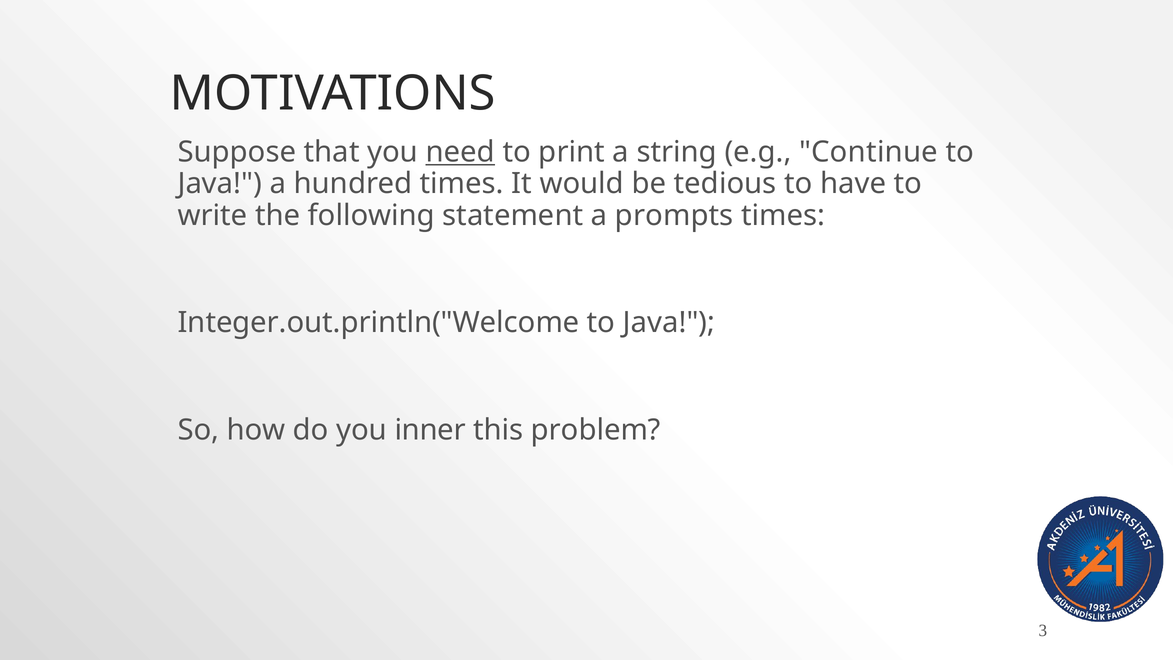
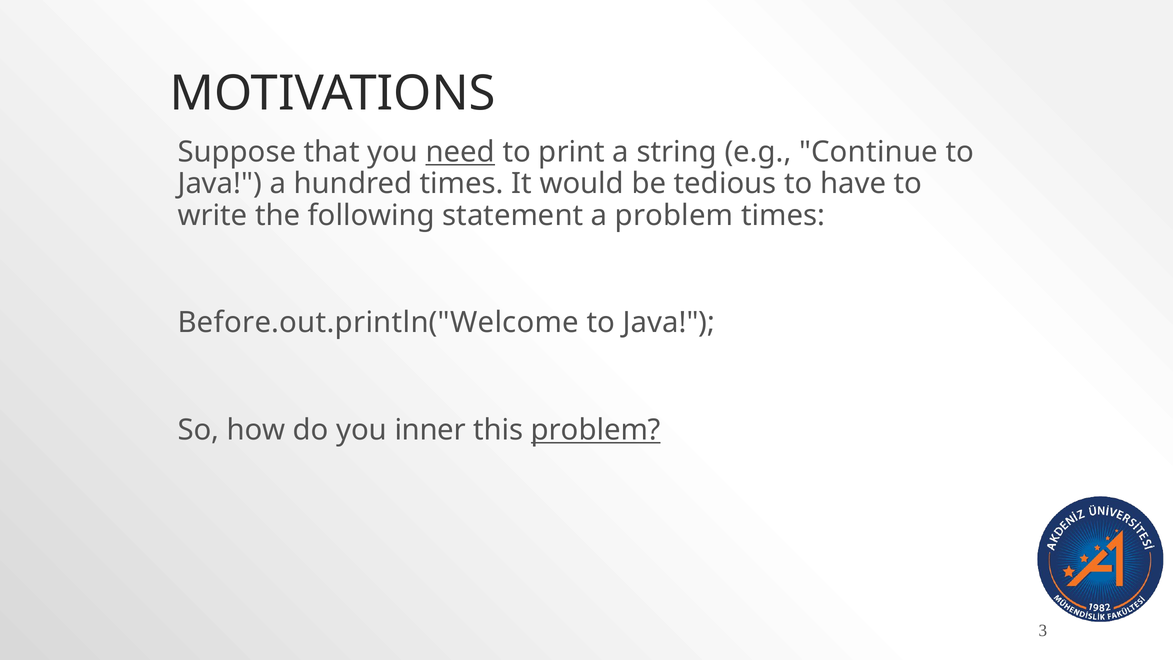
a prompts: prompts -> problem
Integer.out.println("Welcome: Integer.out.println("Welcome -> Before.out.println("Welcome
problem at (596, 430) underline: none -> present
